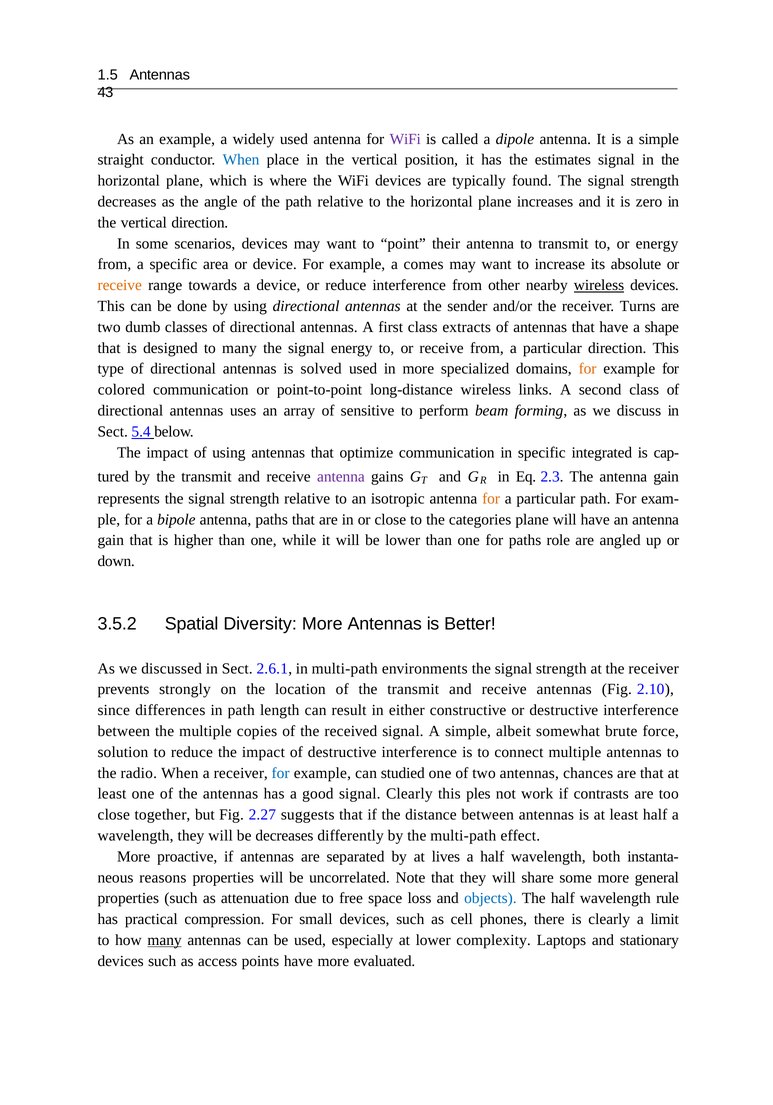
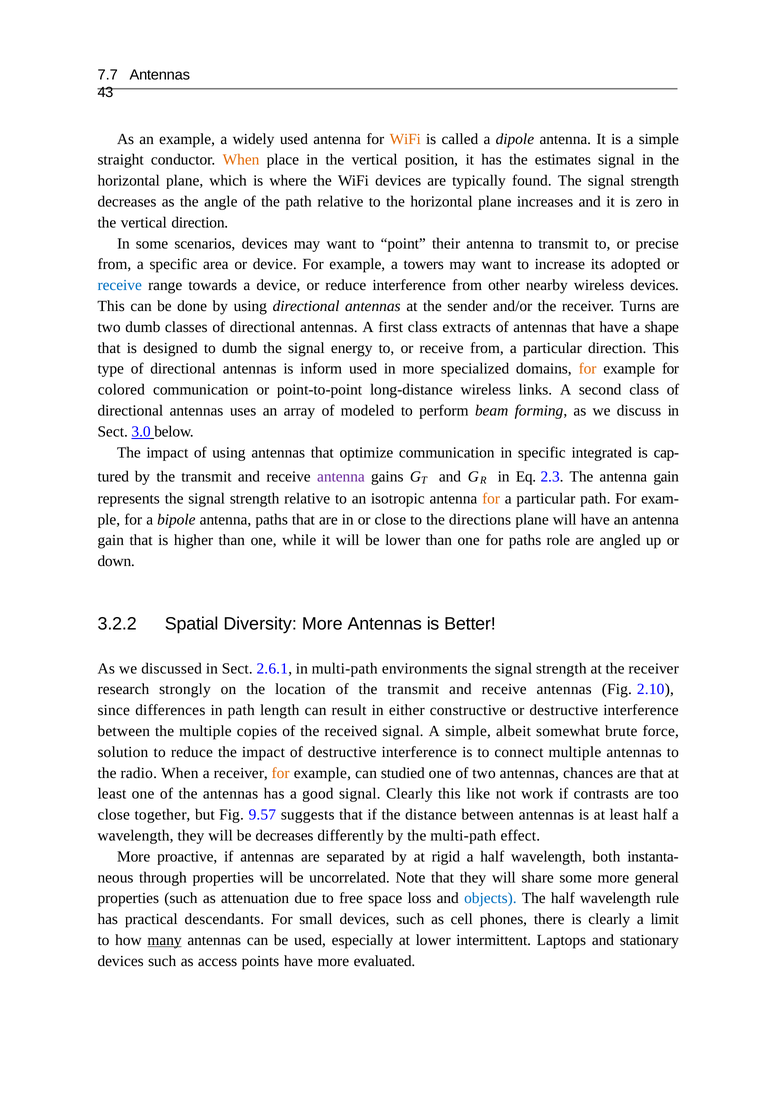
1.5: 1.5 -> 7.7
WiFi at (405, 139) colour: purple -> orange
When at (241, 160) colour: blue -> orange
or energy: energy -> precise
comes: comes -> towers
absolute: absolute -> adopted
receive at (120, 285) colour: orange -> blue
wireless at (599, 285) underline: present -> none
to many: many -> dumb
solved: solved -> inform
sensitive: sensitive -> modeled
5.4: 5.4 -> 3.0
categories: categories -> directions
3.5.2: 3.5.2 -> 3.2.2
prevents: prevents -> research
for at (281, 773) colour: blue -> orange
ples: ples -> like
2.27: 2.27 -> 9.57
lives: lives -> rigid
reasons: reasons -> through
compression: compression -> descendants
complexity: complexity -> intermittent
